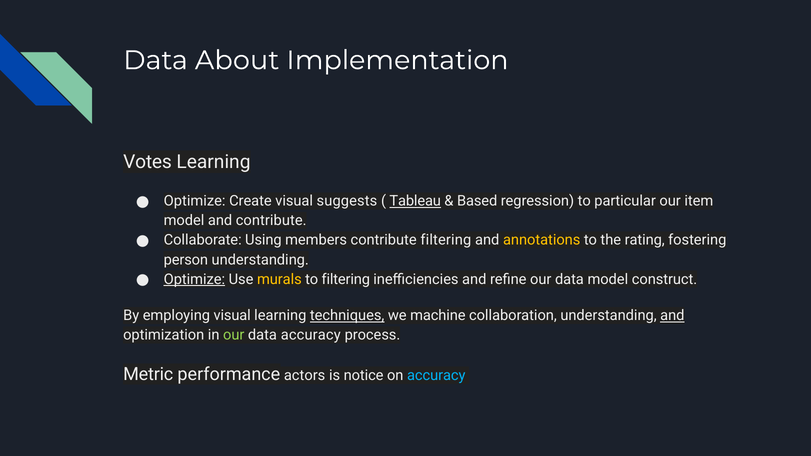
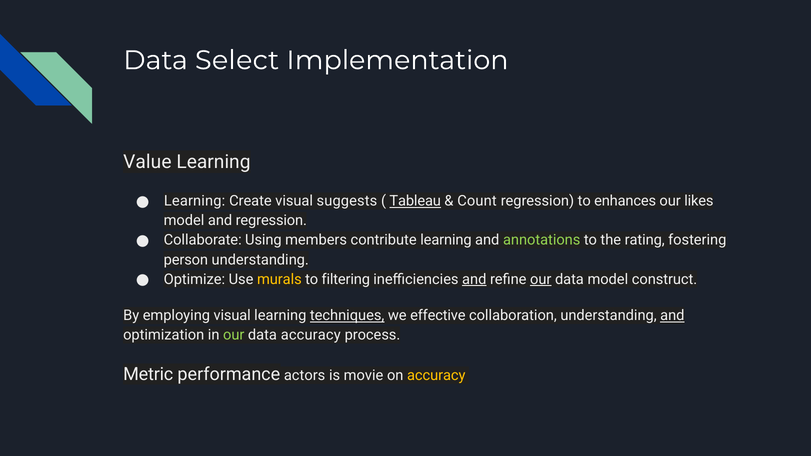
About: About -> Select
Votes: Votes -> Value
Optimize at (195, 201): Optimize -> Learning
Based: Based -> Count
particular: particular -> enhances
item: item -> likes
and contribute: contribute -> regression
contribute filtering: filtering -> learning
annotations colour: yellow -> light green
Optimize at (194, 279) underline: present -> none
and at (474, 279) underline: none -> present
our at (541, 279) underline: none -> present
machine: machine -> effective
notice: notice -> movie
accuracy at (436, 375) colour: light blue -> yellow
